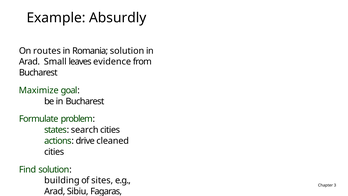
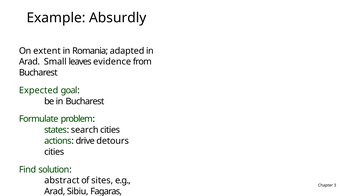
routes: routes -> extent
Romania solution: solution -> adapted
Maximize: Maximize -> Expected
cleaned: cleaned -> detours
building: building -> abstract
